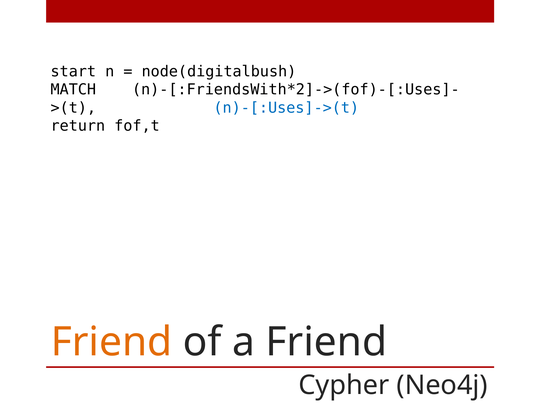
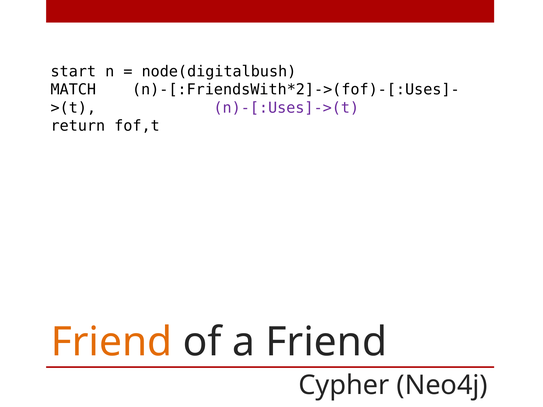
n)-[:Uses]->(t colour: blue -> purple
